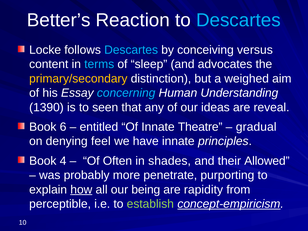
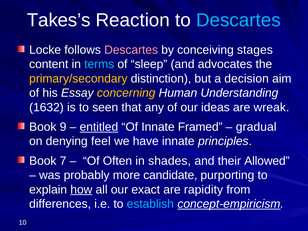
Better’s: Better’s -> Takes’s
Descartes at (131, 50) colour: light blue -> pink
versus: versus -> stages
weighed: weighed -> decision
concerning colour: light blue -> yellow
1390: 1390 -> 1632
reveal: reveal -> wreak
6: 6 -> 9
entitled underline: none -> present
Theatre: Theatre -> Framed
4: 4 -> 7
penetrate: penetrate -> candidate
being: being -> exact
perceptible: perceptible -> differences
establish colour: light green -> light blue
